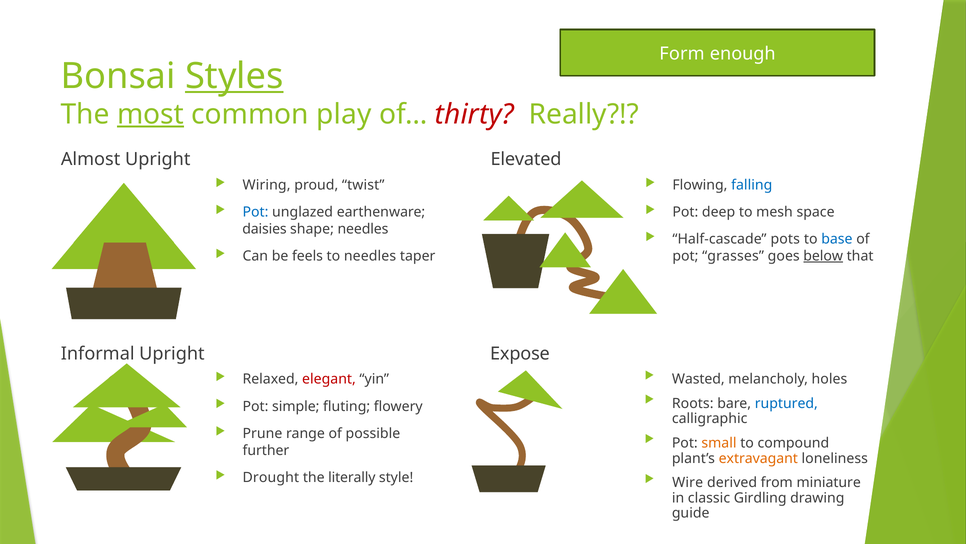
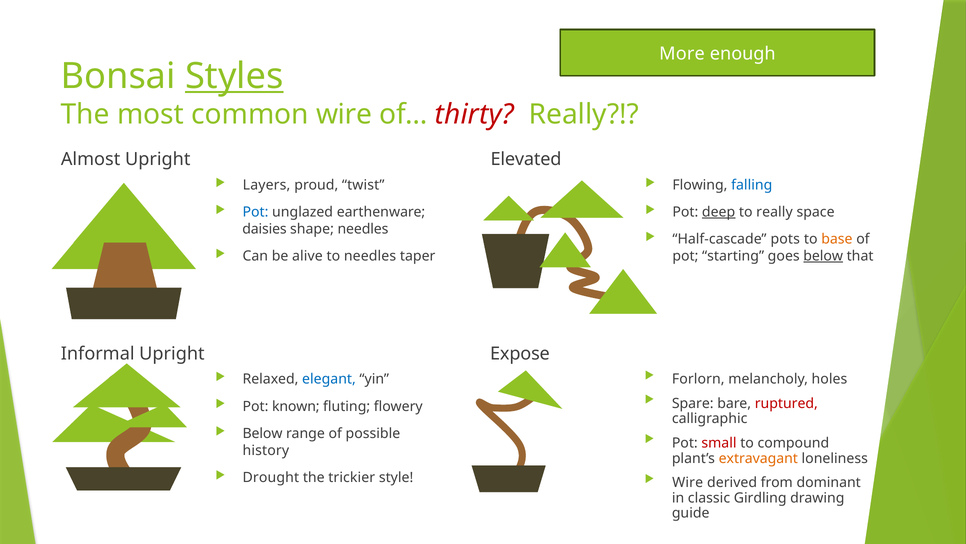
Form: Form -> More
most underline: present -> none
common play: play -> wire
Wiring: Wiring -> Layers
deep underline: none -> present
to mesh: mesh -> really
base colour: blue -> orange
feels: feels -> alive
grasses: grasses -> starting
Wasted: Wasted -> Forlorn
elegant colour: red -> blue
Roots: Roots -> Spare
ruptured colour: blue -> red
simple: simple -> known
Prune at (262, 433): Prune -> Below
small colour: orange -> red
further: further -> history
literally: literally -> trickier
miniature: miniature -> dominant
